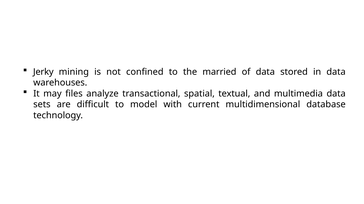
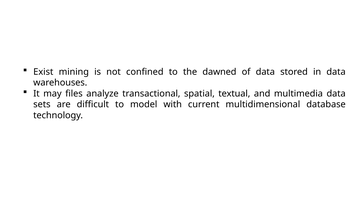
Jerky: Jerky -> Exist
married: married -> dawned
